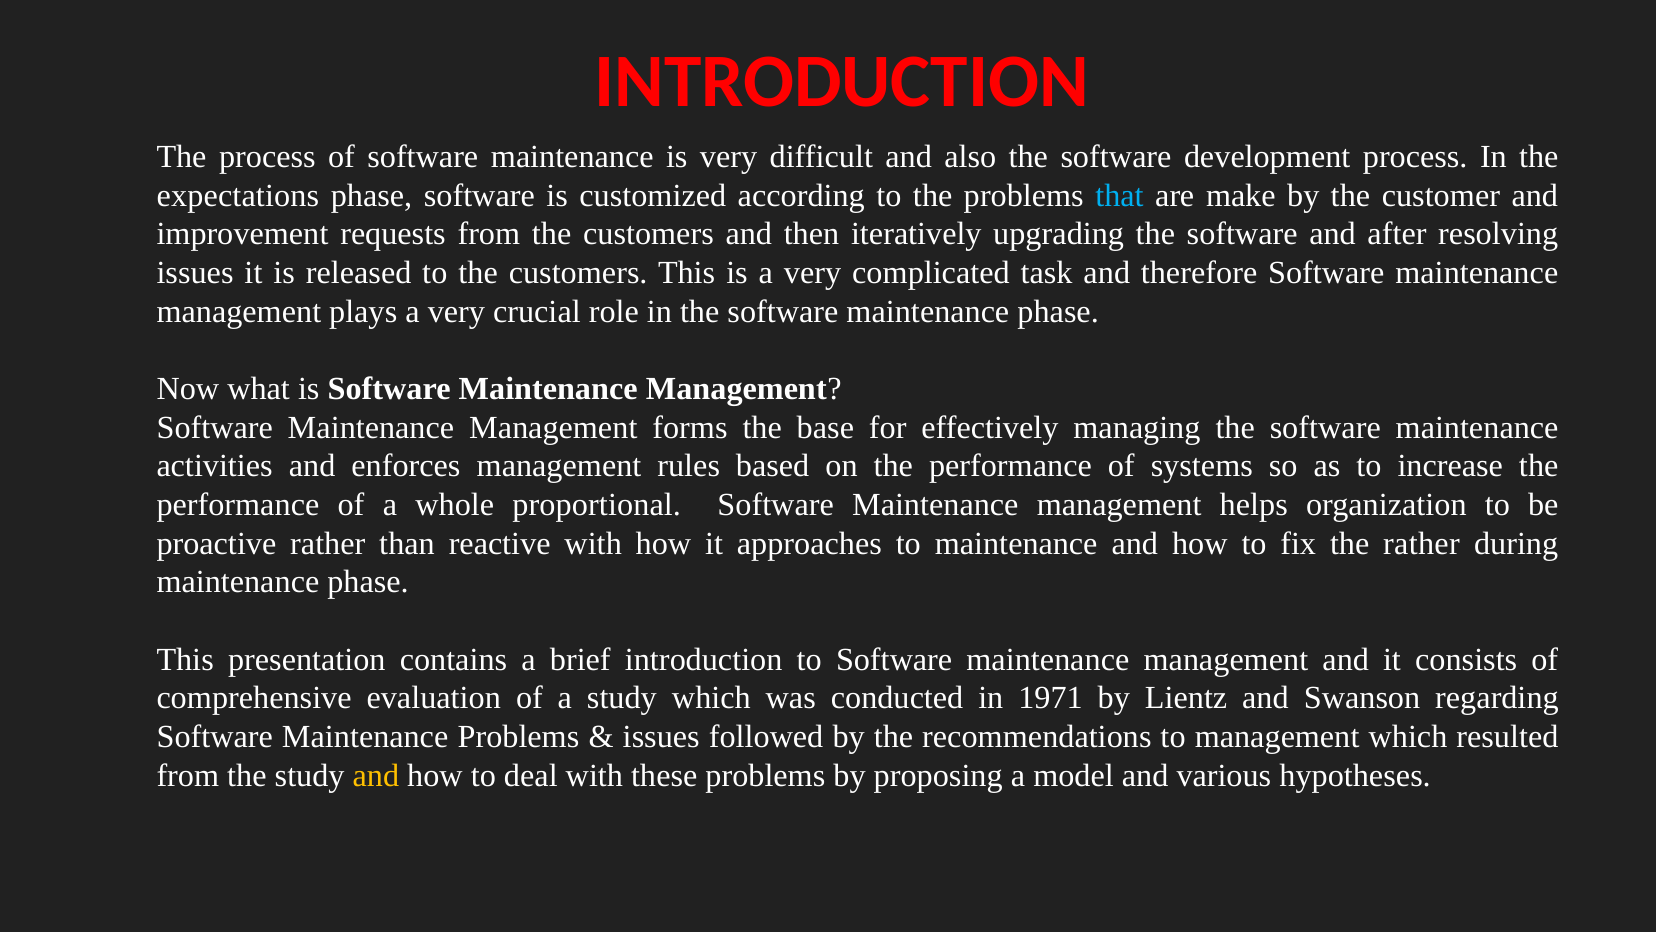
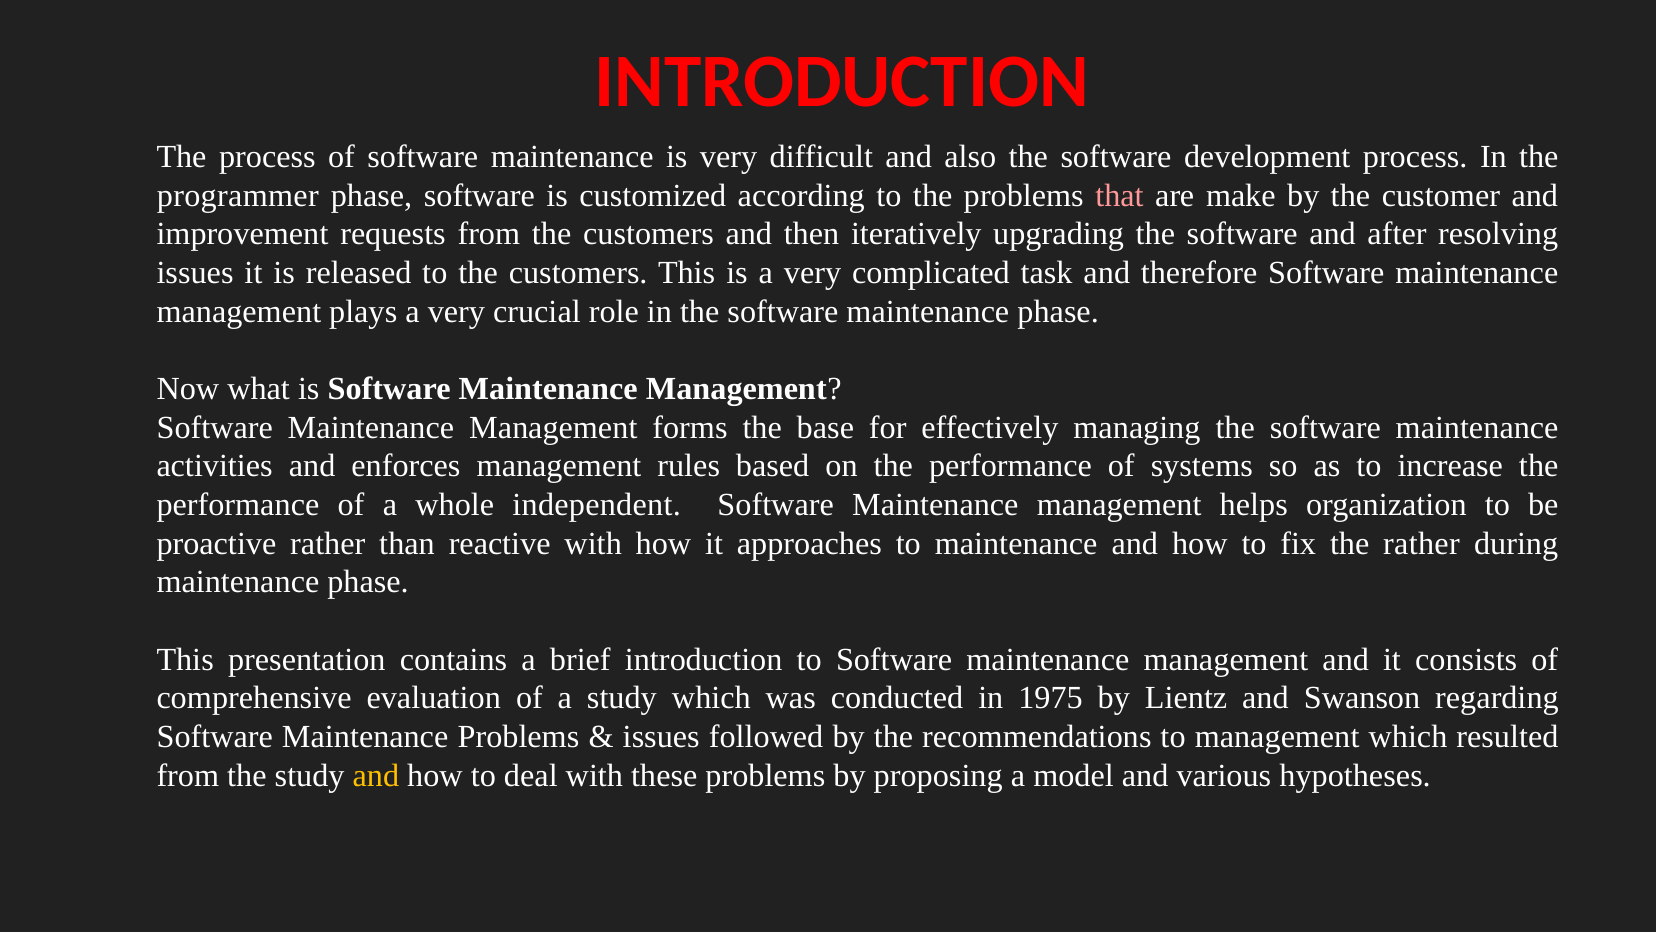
expectations: expectations -> programmer
that colour: light blue -> pink
proportional: proportional -> independent
1971: 1971 -> 1975
